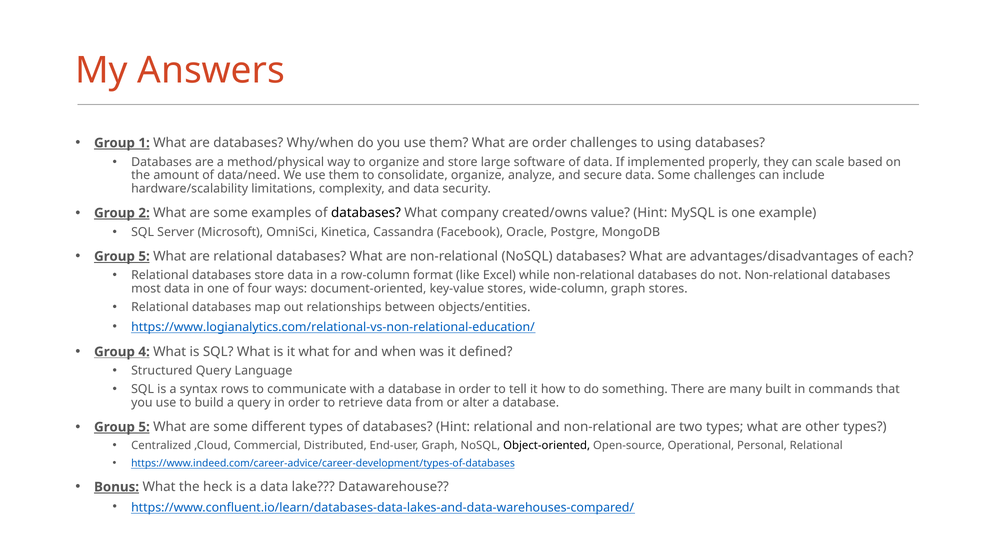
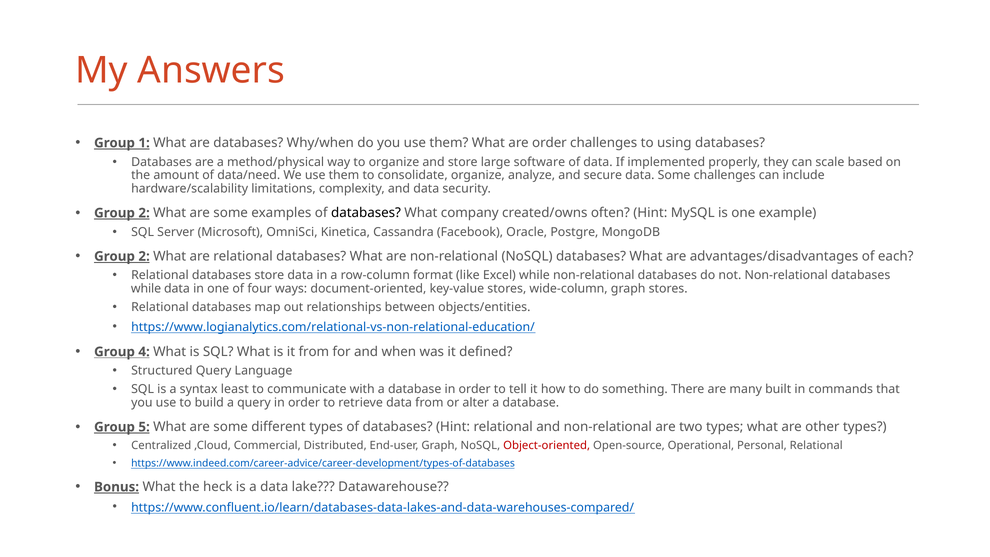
value: value -> often
5 at (144, 256): 5 -> 2
most at (146, 289): most -> while
it what: what -> from
rows: rows -> least
Object-oriented colour: black -> red
